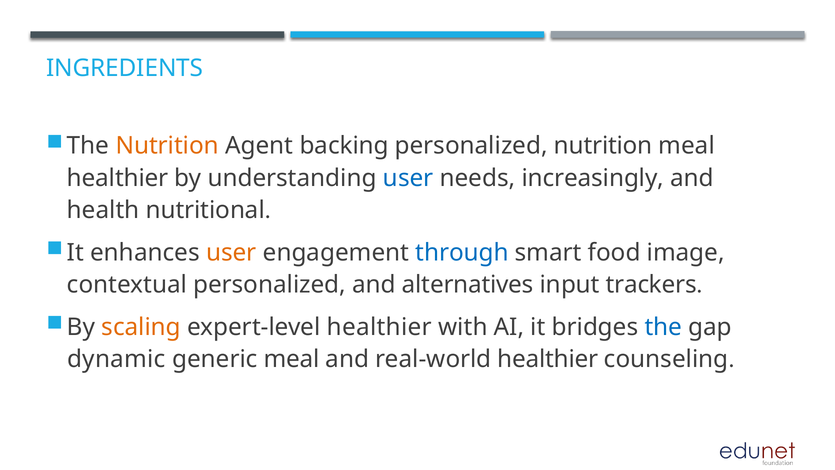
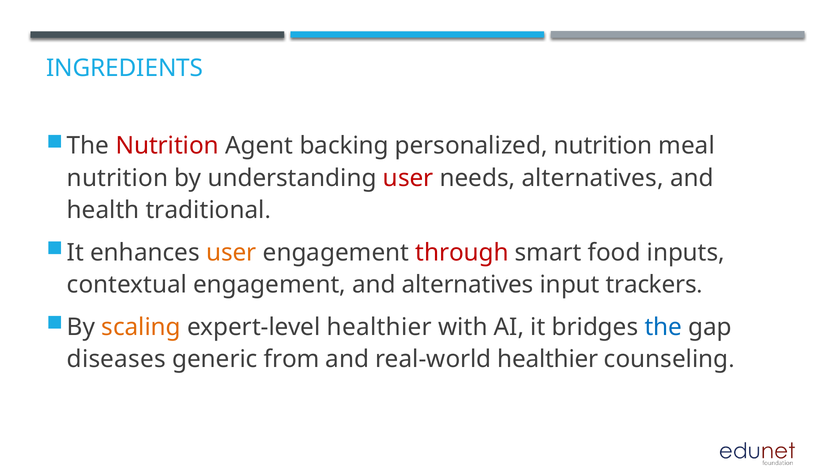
Nutrition at (167, 146) colour: orange -> red
healthier at (118, 178): healthier -> nutrition
user at (408, 178) colour: blue -> red
needs increasingly: increasingly -> alternatives
nutritional: nutritional -> traditional
through colour: blue -> red
image: image -> inputs
contextual personalized: personalized -> engagement
dynamic: dynamic -> diseases
generic meal: meal -> from
